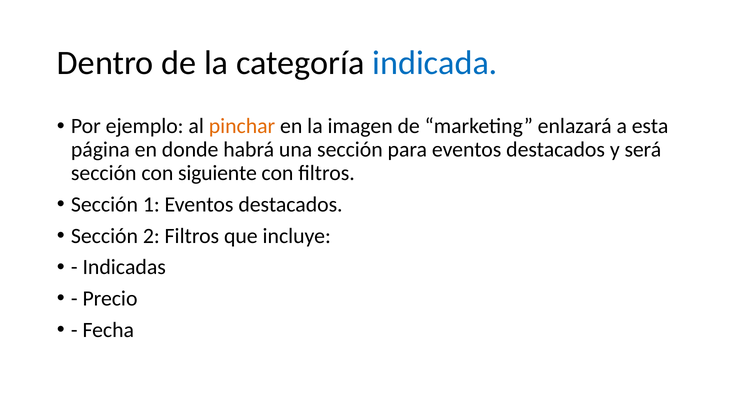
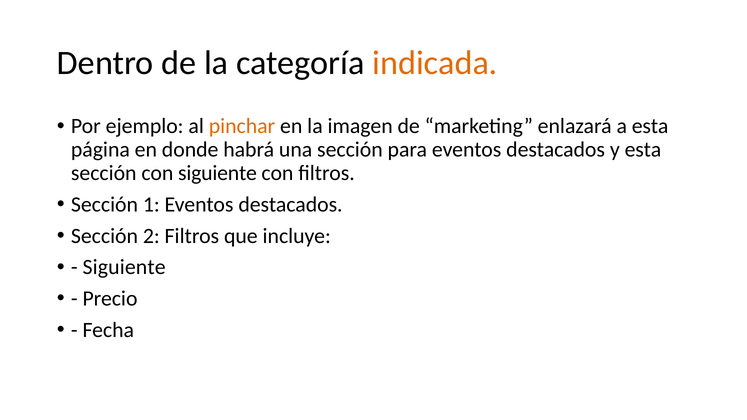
indicada colour: blue -> orange
y será: será -> esta
Indicadas at (124, 267): Indicadas -> Siguiente
